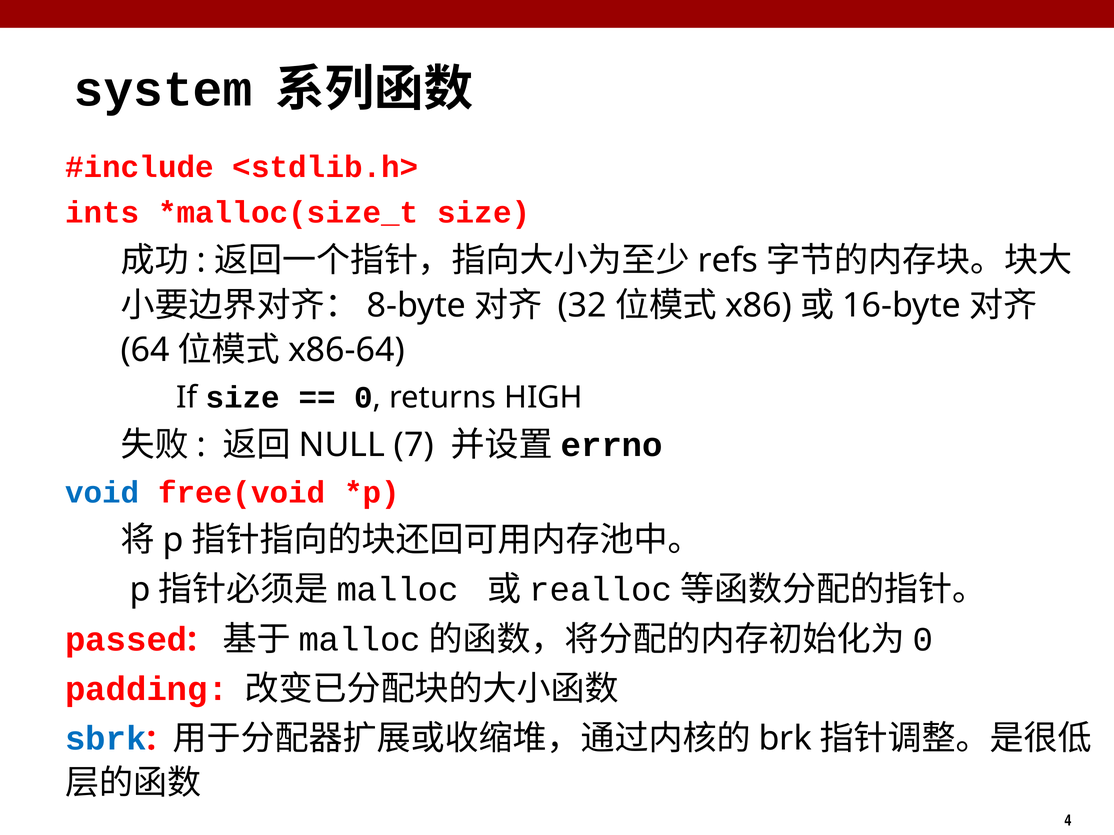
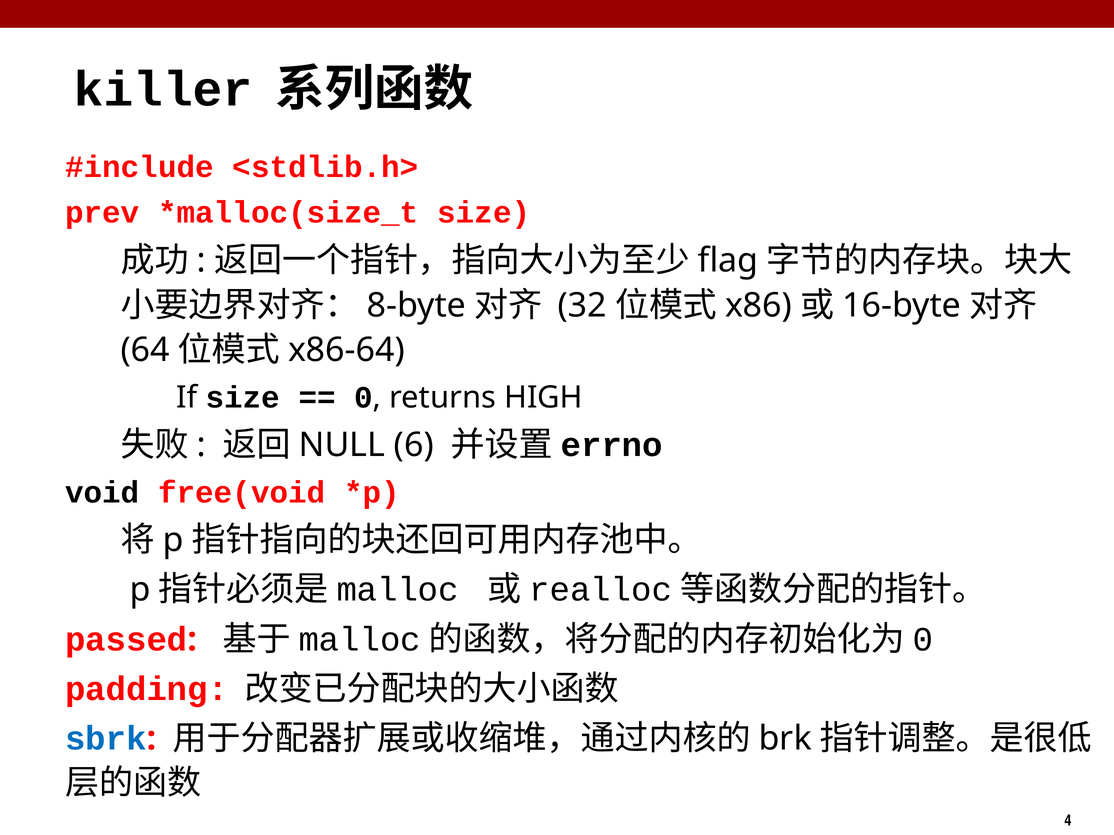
system: system -> killer
ints: ints -> prev
refs: refs -> flag
7: 7 -> 6
void colour: blue -> black
